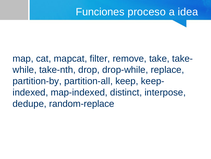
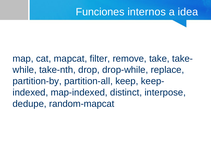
proceso: proceso -> internos
random-replace: random-replace -> random-mapcat
